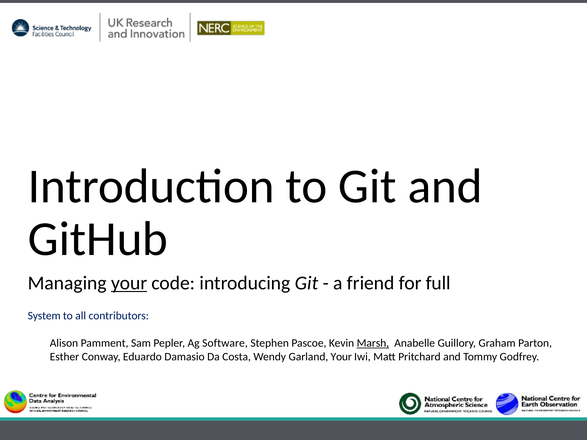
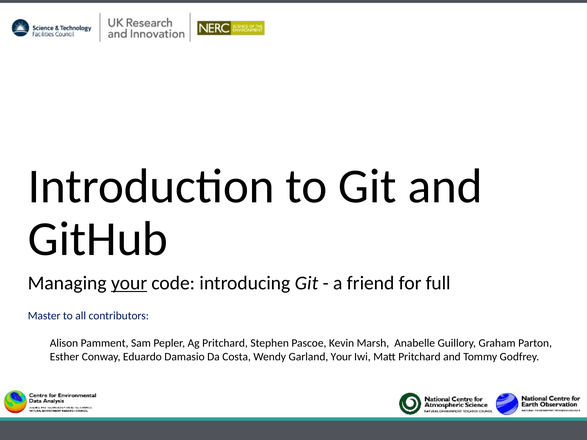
System: System -> Master
Ag Software: Software -> Pritchard
Marsh underline: present -> none
